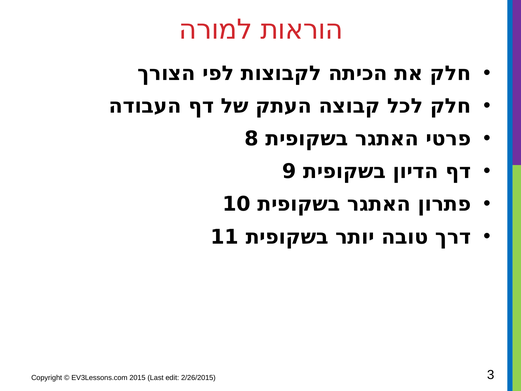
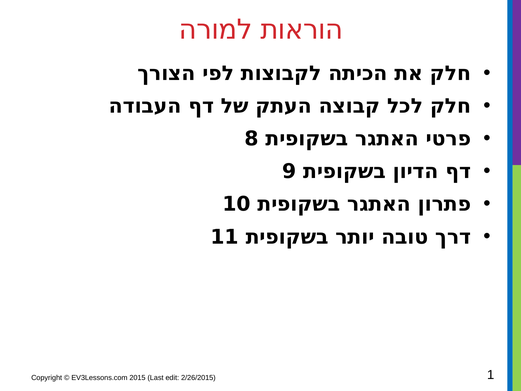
3: 3 -> 1
